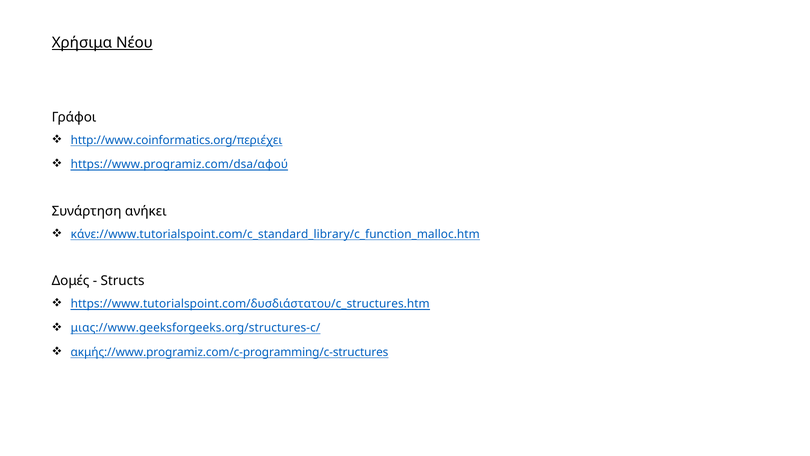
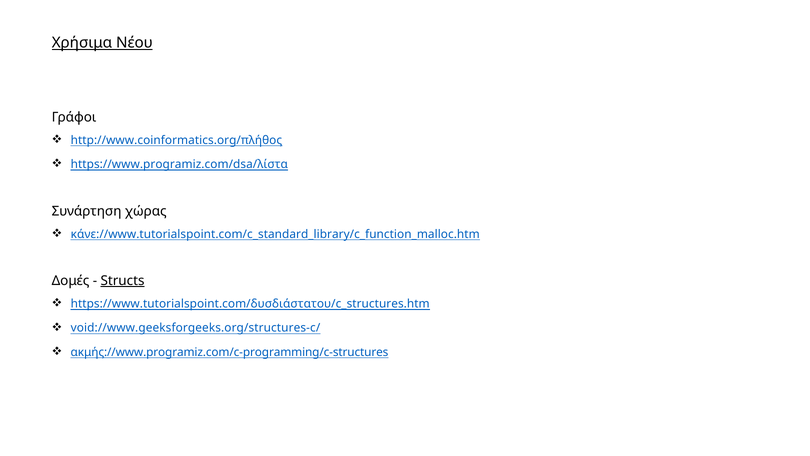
http://www.coinformatics.org/περιέχει: http://www.coinformatics.org/περιέχει -> http://www.coinformatics.org/πλήθος
https://www.programiz.com/dsa/αφού: https://www.programiz.com/dsa/αφού -> https://www.programiz.com/dsa/λίστα
ανήκει: ανήκει -> χώρας
Structs underline: none -> present
μιας://www.geeksforgeeks.org/structures-c/: μιας://www.geeksforgeeks.org/structures-c/ -> void://www.geeksforgeeks.org/structures-c/
